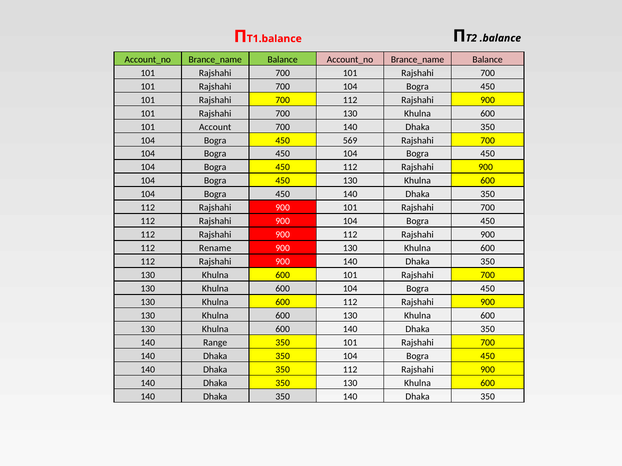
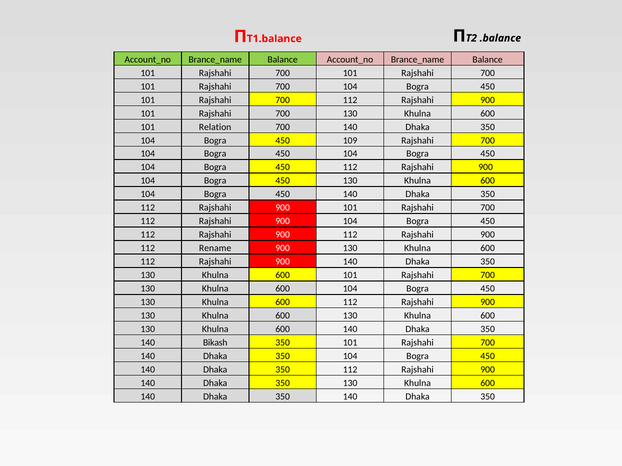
Account: Account -> Relation
569: 569 -> 109
Range: Range -> Bikash
